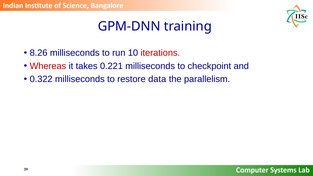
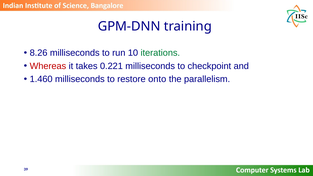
iterations colour: red -> green
0.322: 0.322 -> 1.460
data: data -> onto
